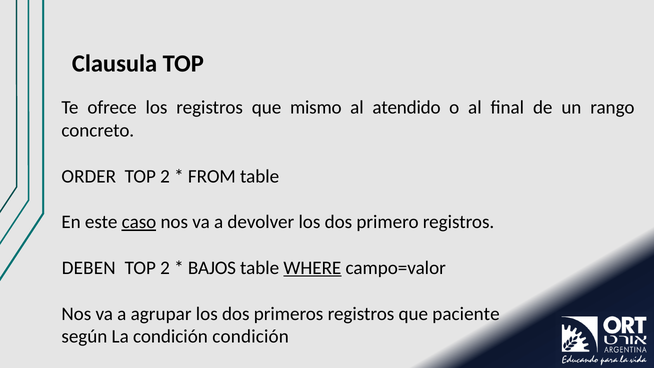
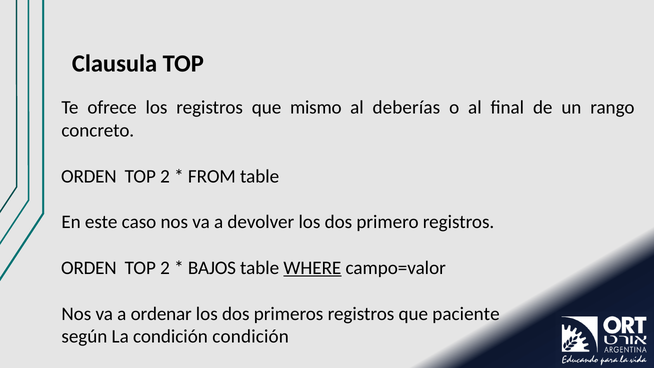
atendido: atendido -> deberías
ORDER at (89, 176): ORDER -> ORDEN
caso underline: present -> none
DEBEN at (89, 268): DEBEN -> ORDEN
agrupar: agrupar -> ordenar
